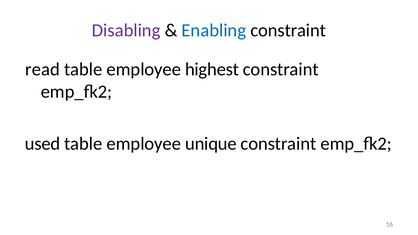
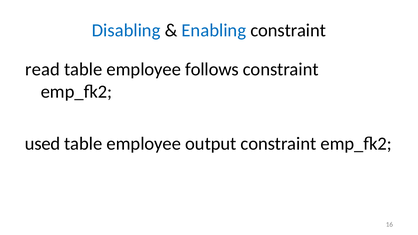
Disabling colour: purple -> blue
highest: highest -> follows
unique: unique -> output
